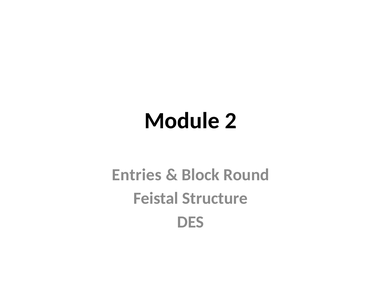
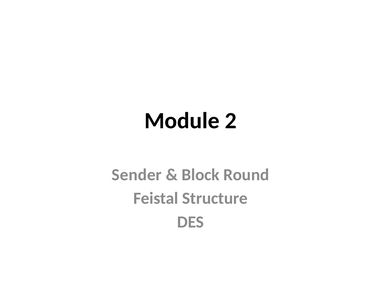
Entries: Entries -> Sender
